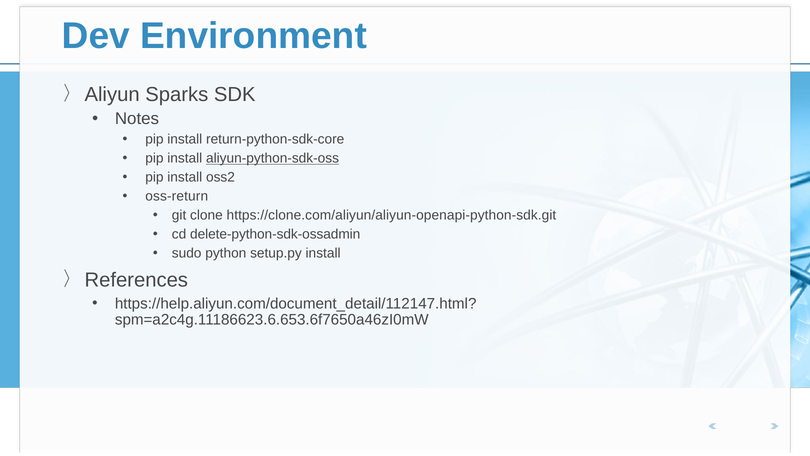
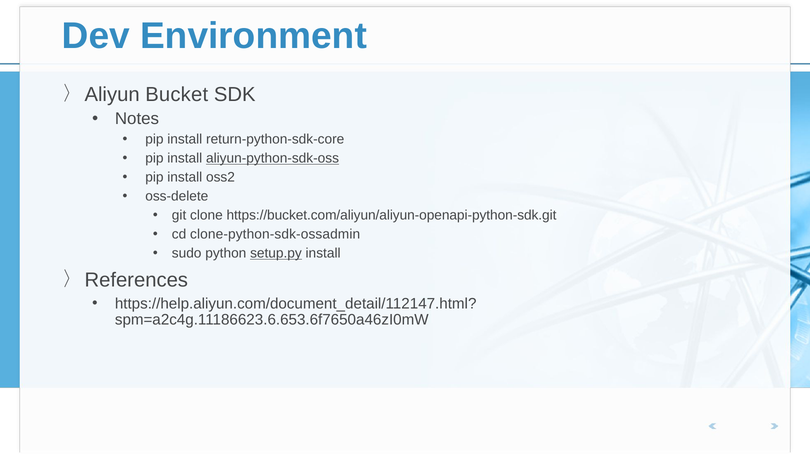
Sparks: Sparks -> Bucket
oss-return: oss-return -> oss-delete
https://clone.com/aliyun/aliyun-openapi-python-sdk.git: https://clone.com/aliyun/aliyun-openapi-python-sdk.git -> https://bucket.com/aliyun/aliyun-openapi-python-sdk.git
delete-python-sdk-ossadmin: delete-python-sdk-ossadmin -> clone-python-sdk-ossadmin
setup.py underline: none -> present
